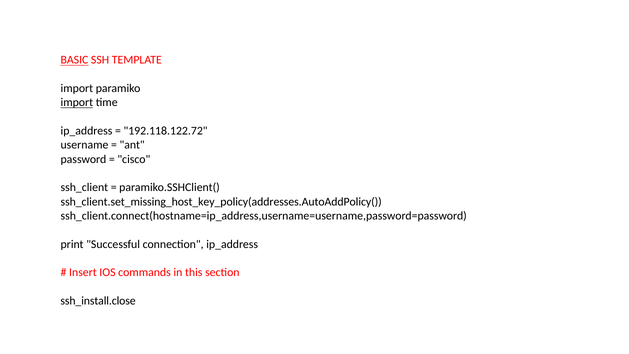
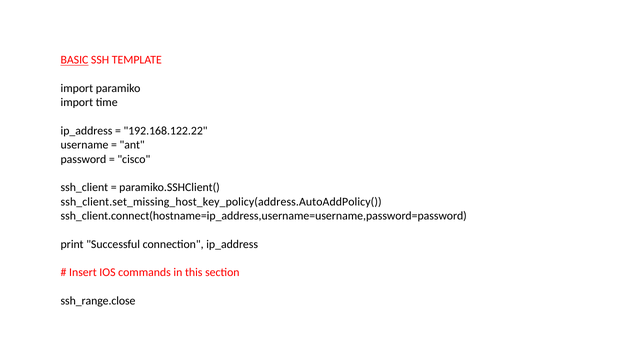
import at (77, 103) underline: present -> none
192.118.122.72: 192.118.122.72 -> 192.168.122.22
ssh_client.set_missing_host_key_policy(addresses.AutoAddPolicy(: ssh_client.set_missing_host_key_policy(addresses.AutoAddPolicy( -> ssh_client.set_missing_host_key_policy(address.AutoAddPolicy(
ssh_install.close: ssh_install.close -> ssh_range.close
